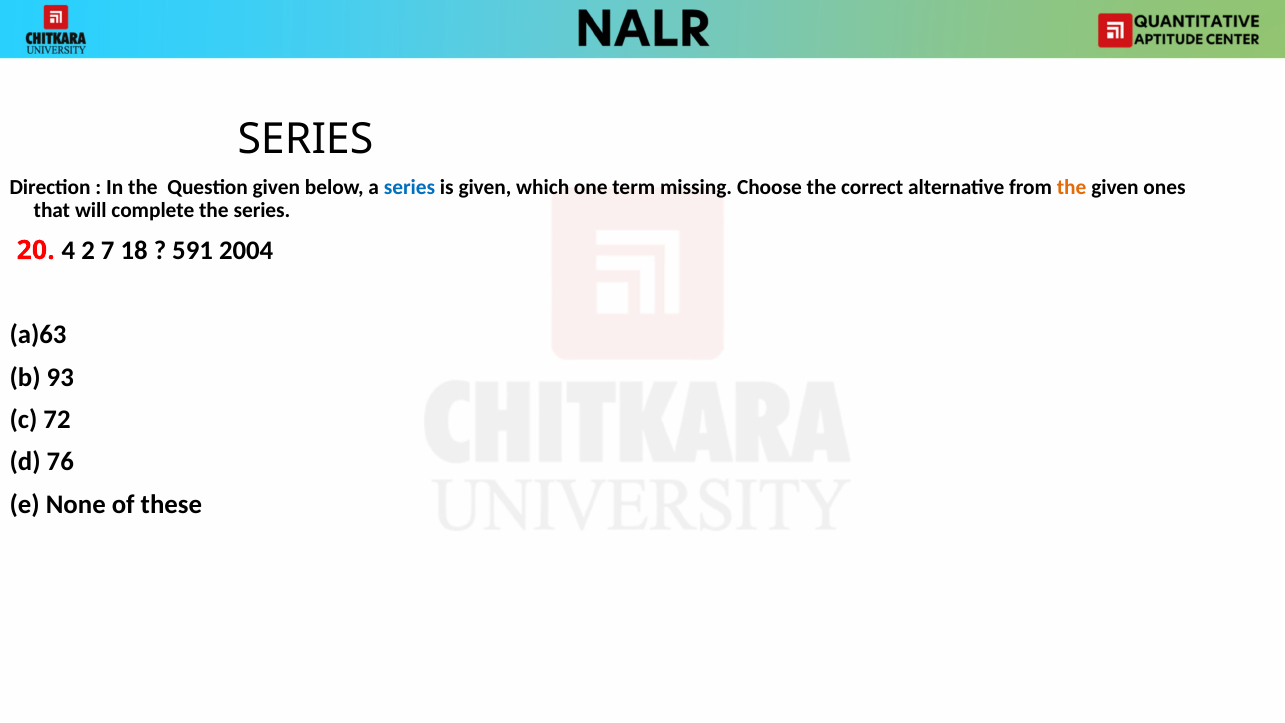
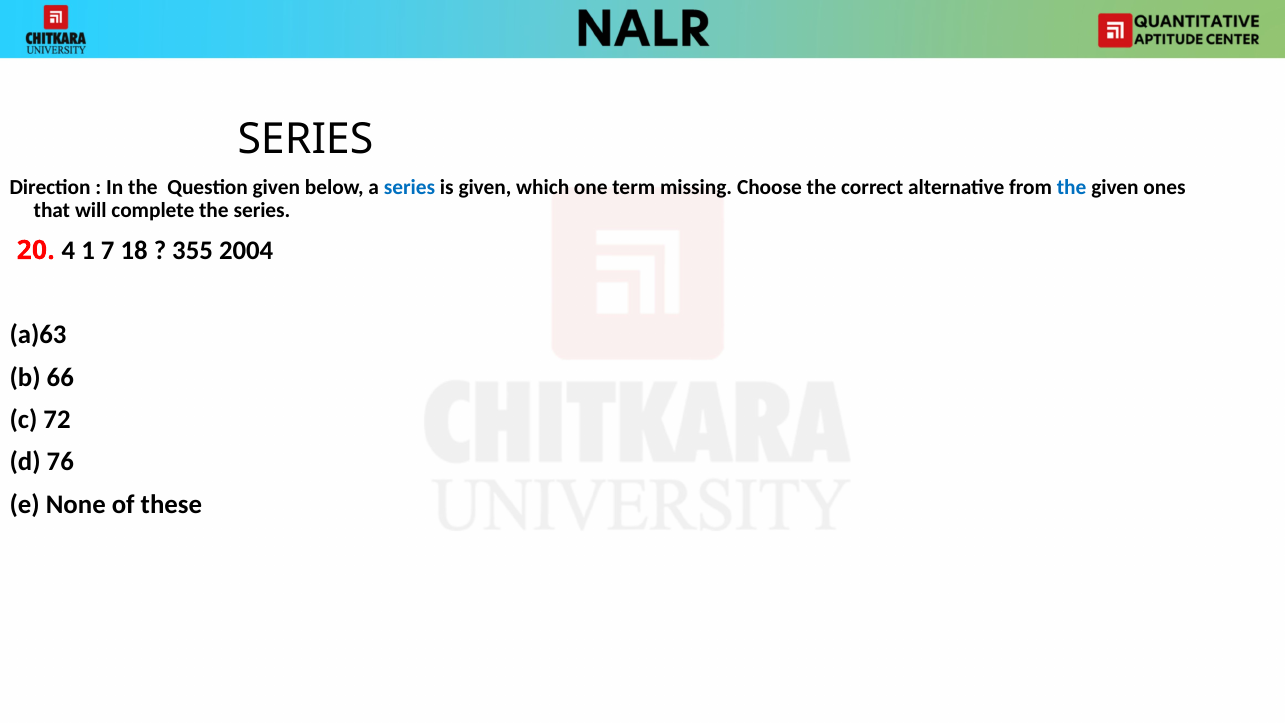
the at (1072, 188) colour: orange -> blue
2: 2 -> 1
591: 591 -> 355
93: 93 -> 66
